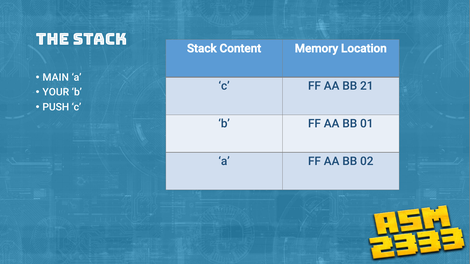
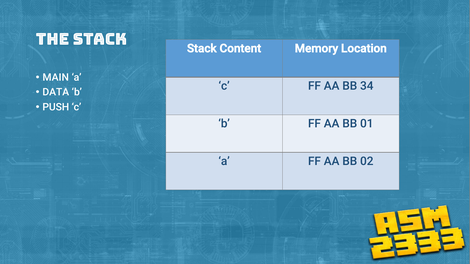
21: 21 -> 34
YOUR: YOUR -> DATA
